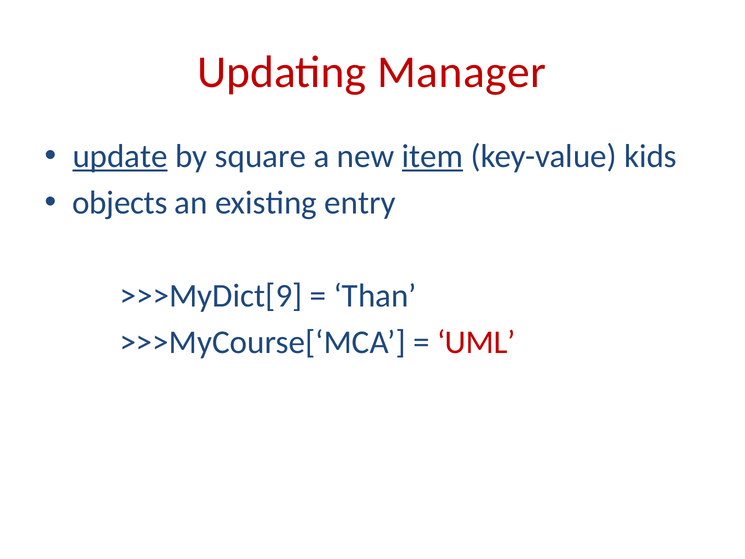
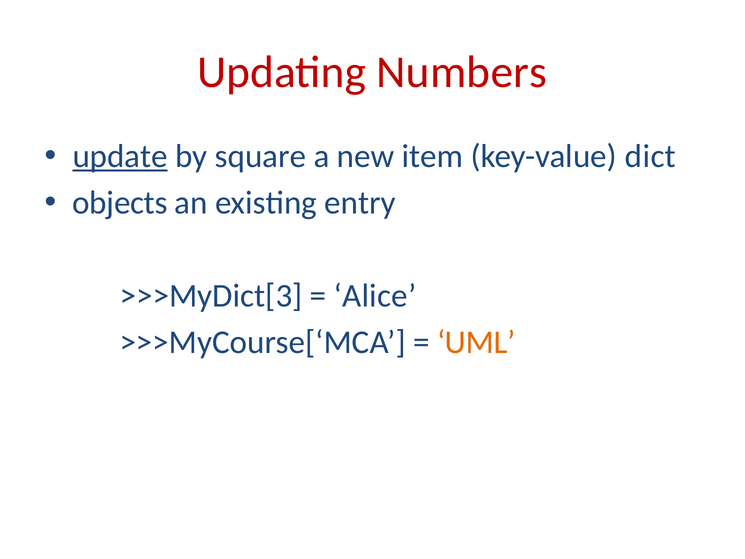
Manager: Manager -> Numbers
item underline: present -> none
kids: kids -> dict
>>>MyDict[9: >>>MyDict[9 -> >>>MyDict[3
Than: Than -> Alice
UML colour: red -> orange
